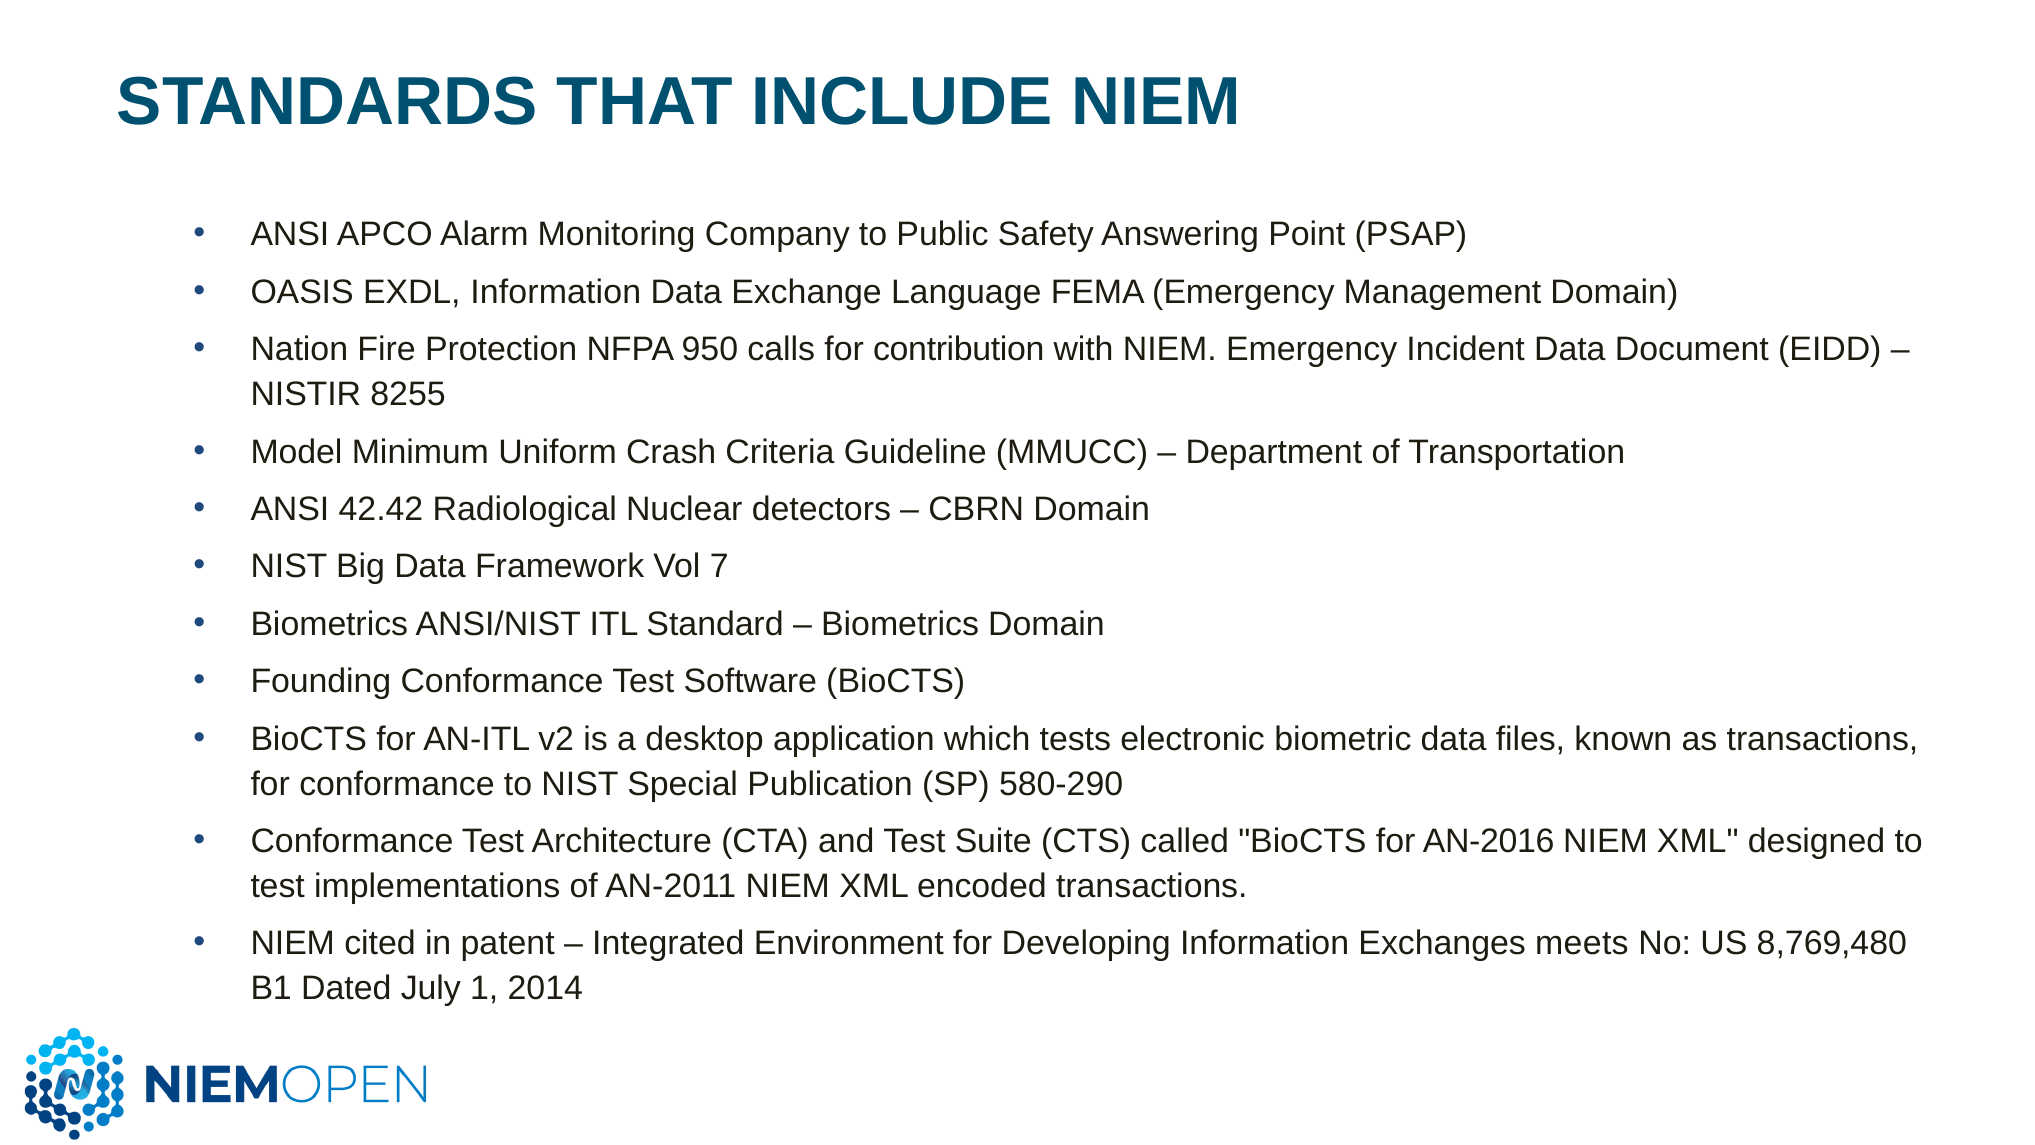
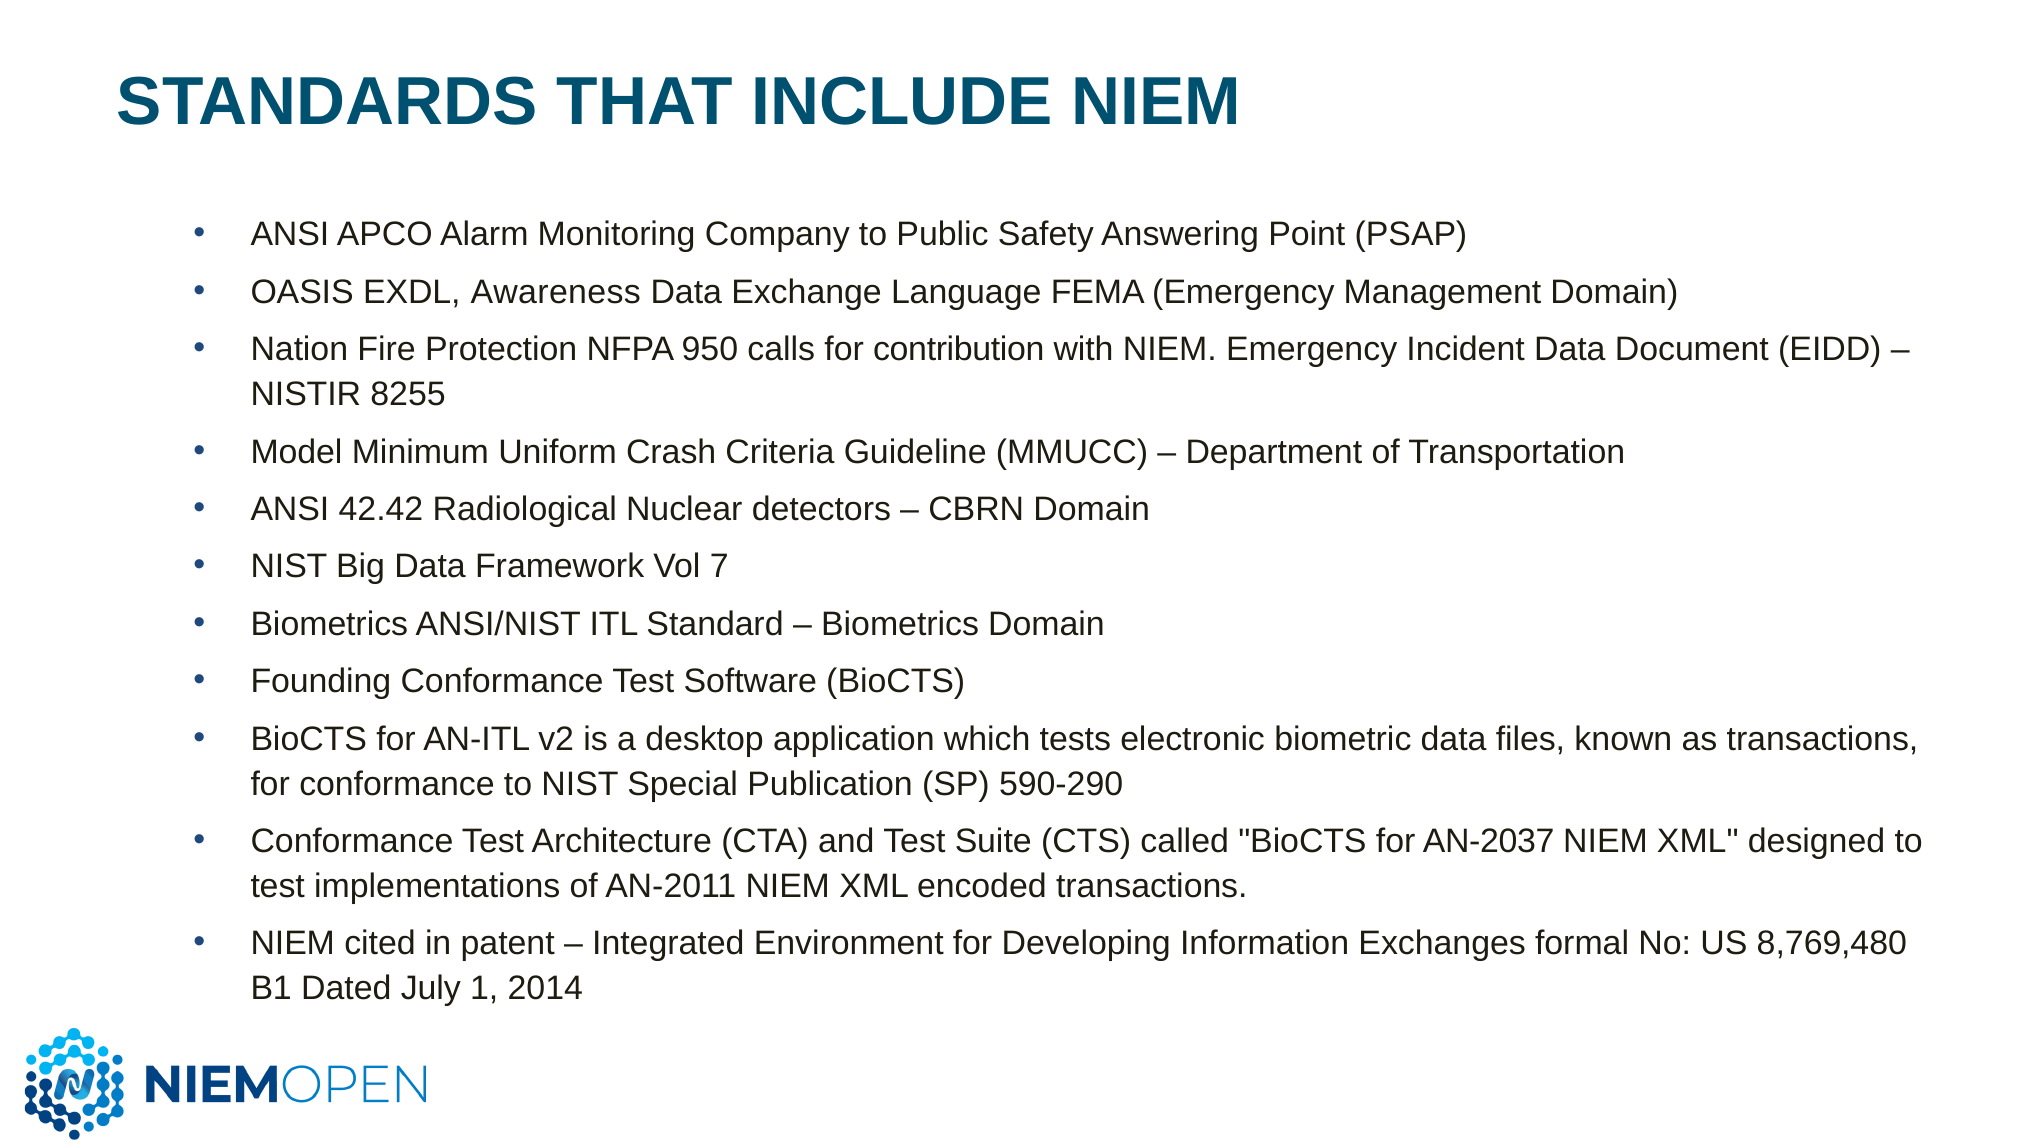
EXDL Information: Information -> Awareness
580-290: 580-290 -> 590-290
AN-2016: AN-2016 -> AN-2037
meets: meets -> formal
